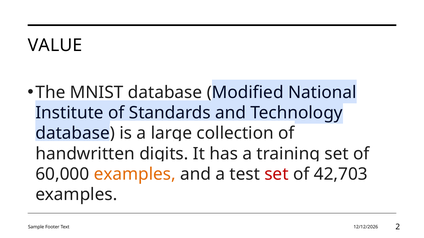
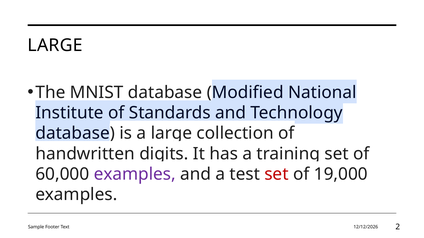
VALUE at (55, 45): VALUE -> LARGE
examples at (135, 174) colour: orange -> purple
42,703: 42,703 -> 19,000
